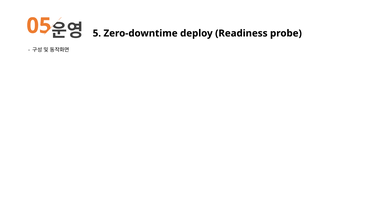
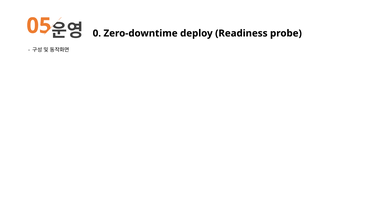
5: 5 -> 0
